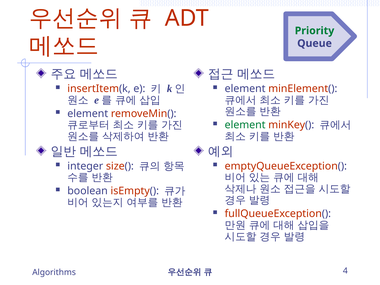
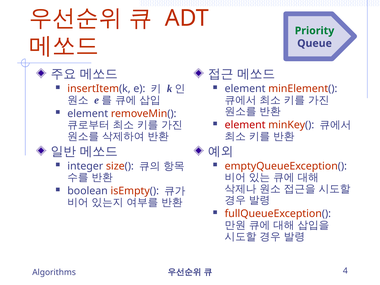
element at (245, 125) colour: green -> red
